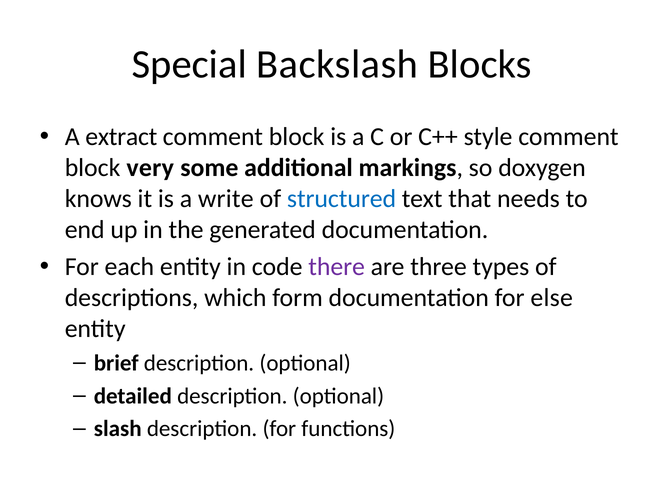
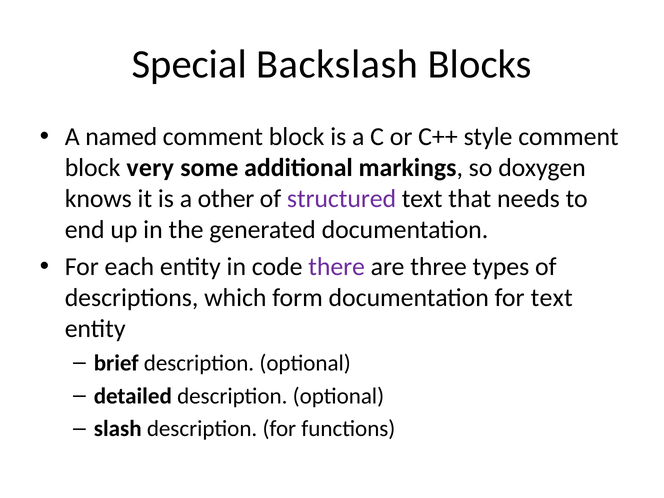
extract: extract -> named
write: write -> other
structured colour: blue -> purple
for else: else -> text
